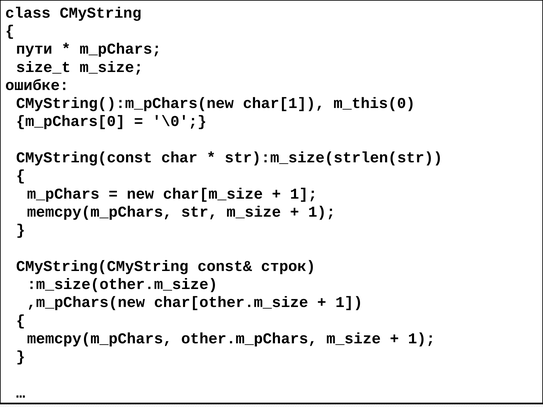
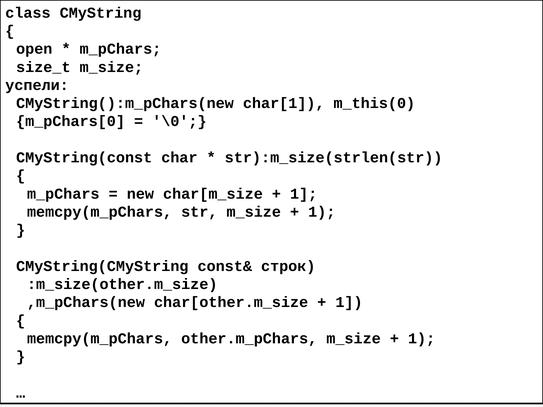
пути: пути -> open
ошибке: ошибке -> успели
